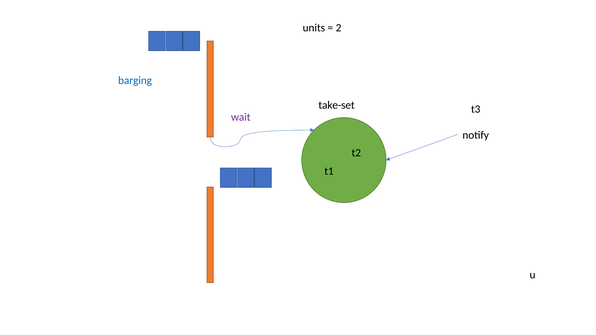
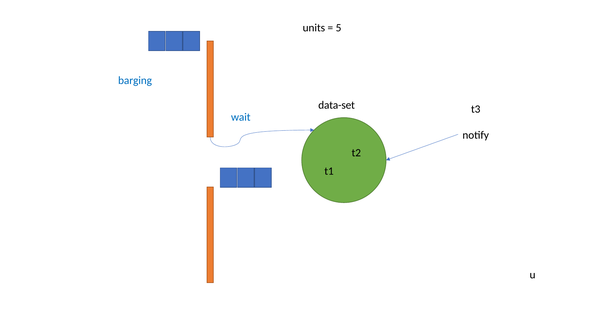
2: 2 -> 5
take-set: take-set -> data-set
wait colour: purple -> blue
